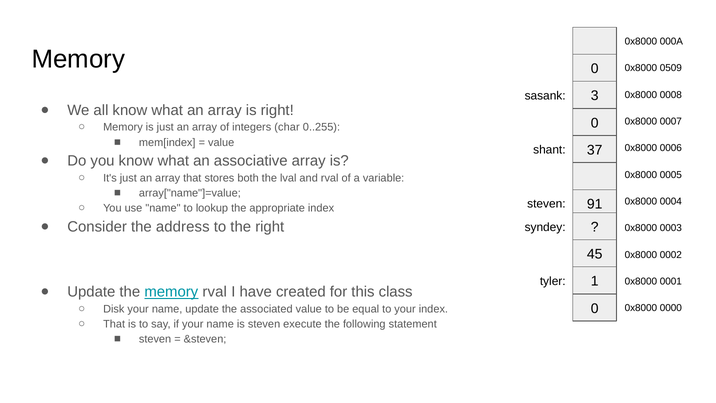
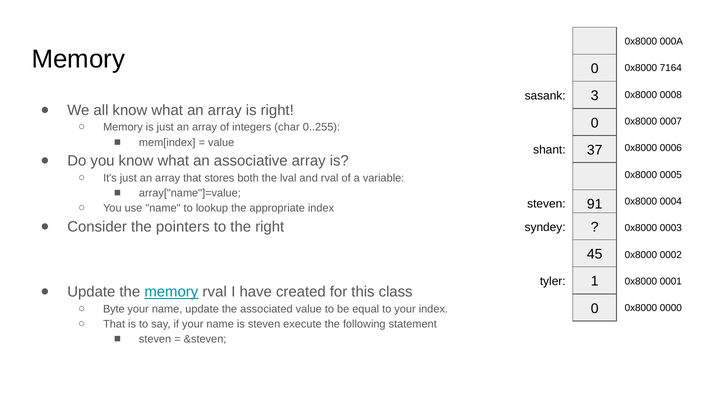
0509: 0509 -> 7164
address: address -> pointers
Disk: Disk -> Byte
